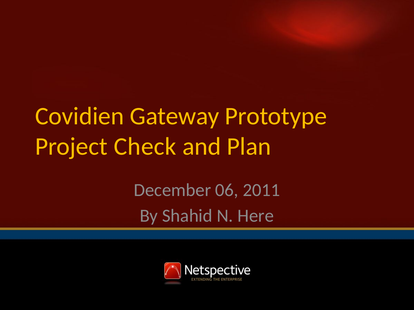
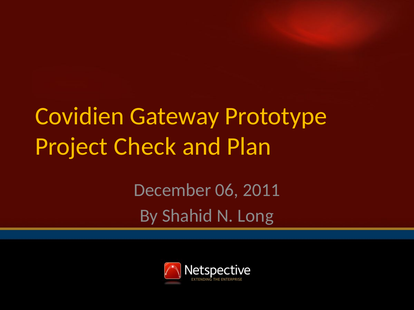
Here: Here -> Long
